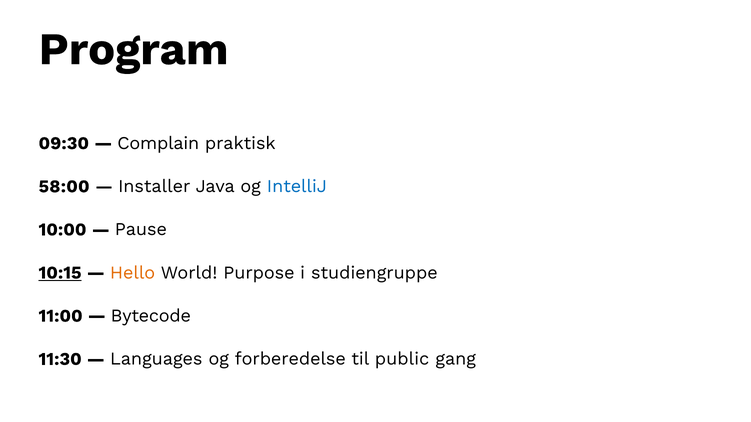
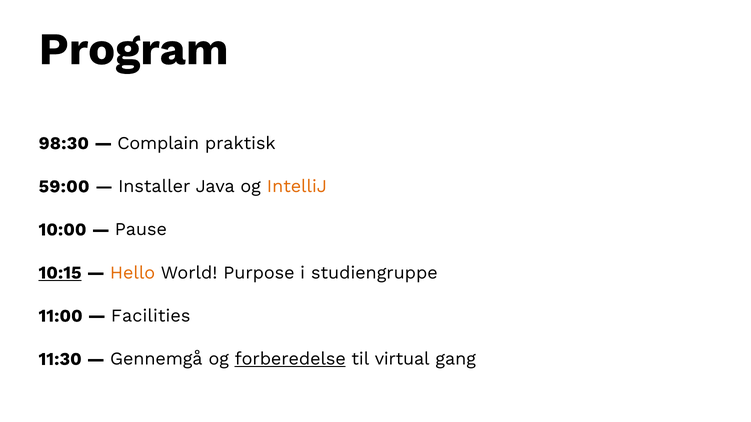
09:30: 09:30 -> 98:30
58:00: 58:00 -> 59:00
IntelliJ colour: blue -> orange
Bytecode: Bytecode -> Facilities
Languages: Languages -> Gennemgå
forberedelse underline: none -> present
public: public -> virtual
